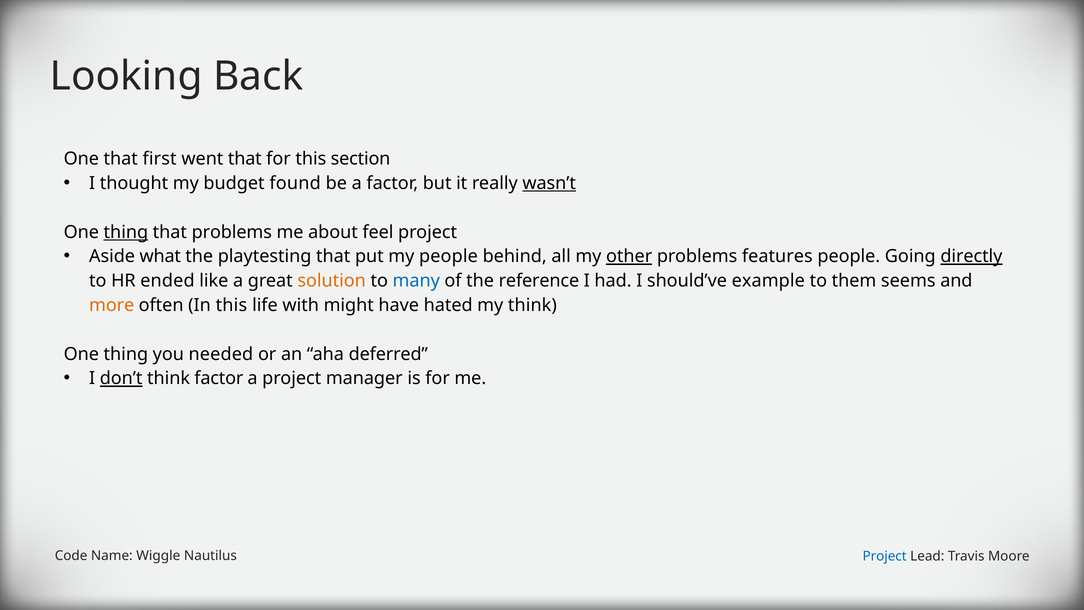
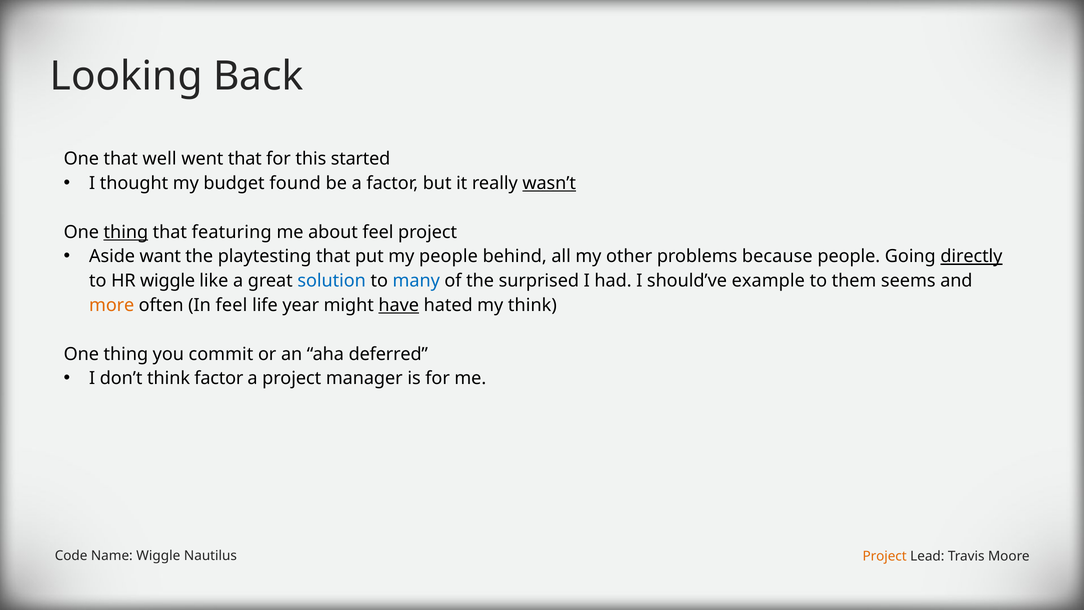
first: first -> well
section: section -> started
that problems: problems -> featuring
what: what -> want
other underline: present -> none
features: features -> because
HR ended: ended -> wiggle
solution colour: orange -> blue
reference: reference -> surprised
In this: this -> feel
with: with -> year
have underline: none -> present
needed: needed -> commit
don’t underline: present -> none
Project at (885, 556) colour: blue -> orange
